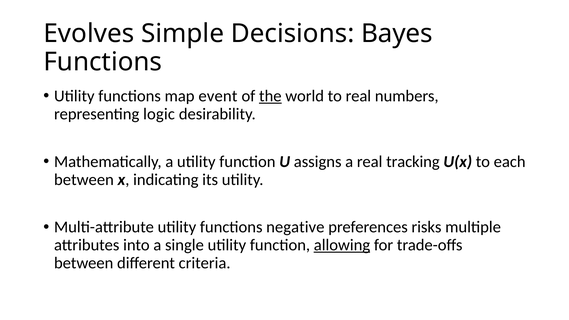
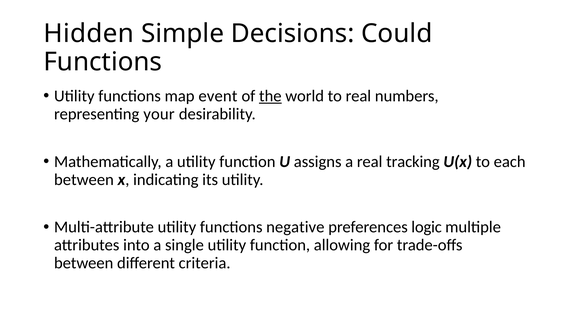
Evolves: Evolves -> Hidden
Bayes: Bayes -> Could
logic: logic -> your
risks: risks -> logic
allowing underline: present -> none
